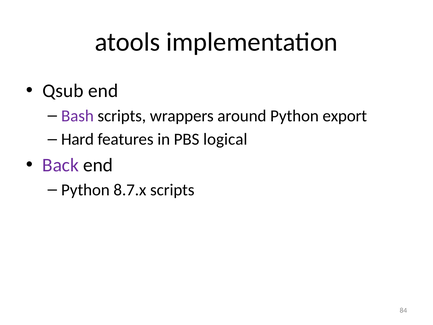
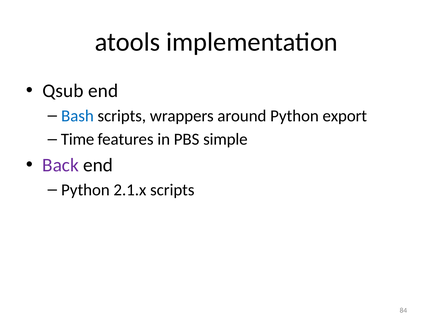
Bash colour: purple -> blue
Hard: Hard -> Time
logical: logical -> simple
8.7.x: 8.7.x -> 2.1.x
